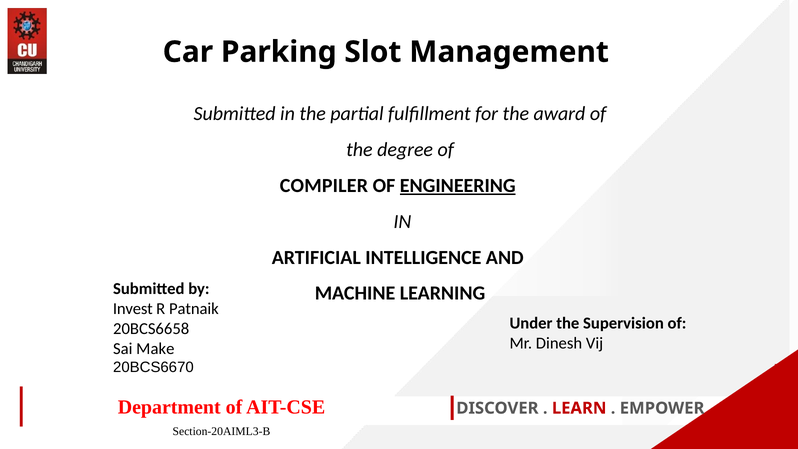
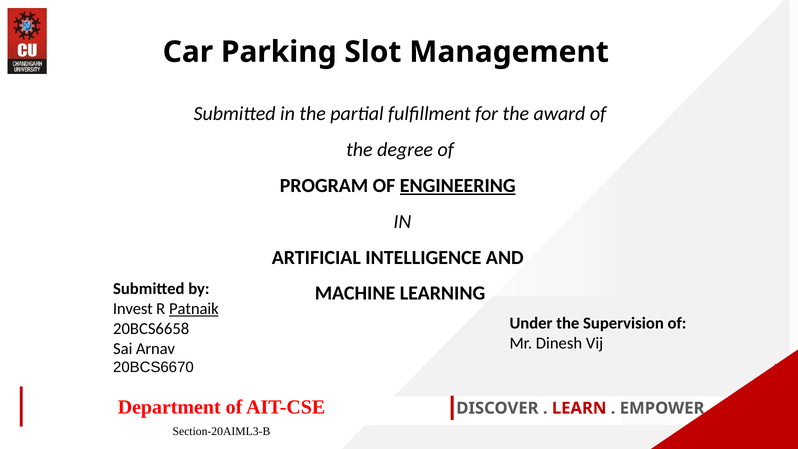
COMPILER: COMPILER -> PROGRAM
Patnaik underline: none -> present
Make: Make -> Arnav
